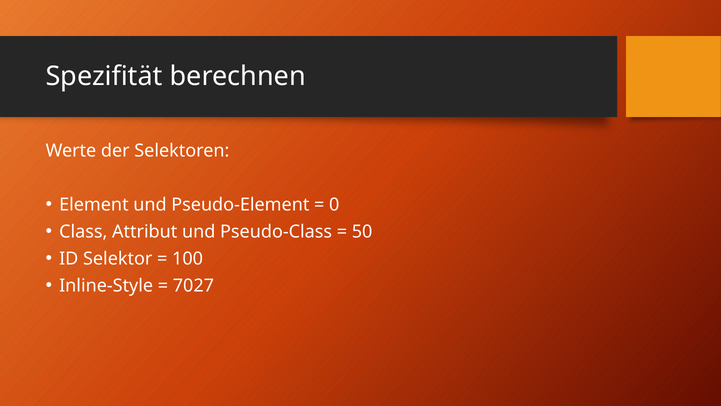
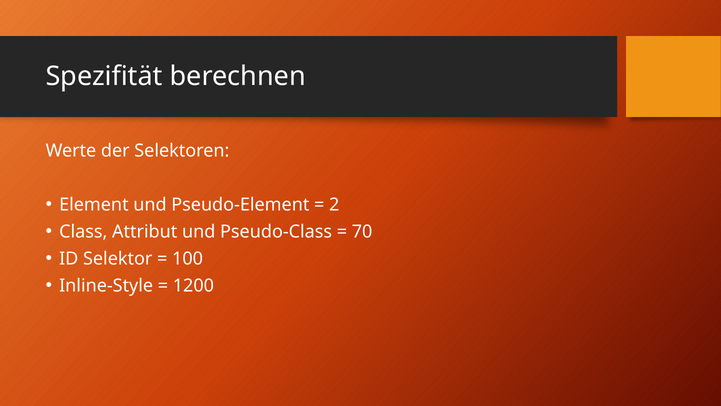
0: 0 -> 2
50: 50 -> 70
7027: 7027 -> 1200
